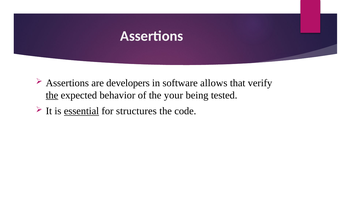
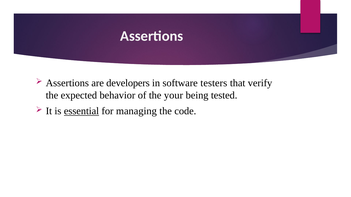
allows: allows -> testers
the at (52, 95) underline: present -> none
structures: structures -> managing
